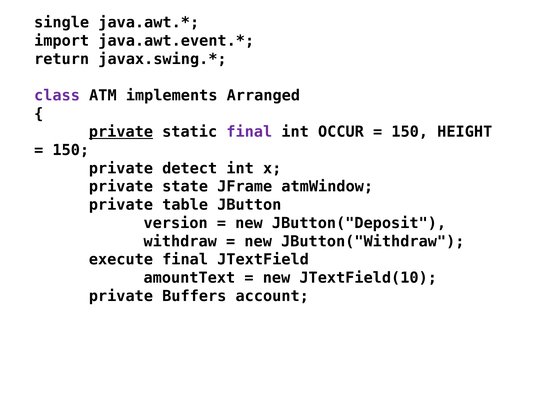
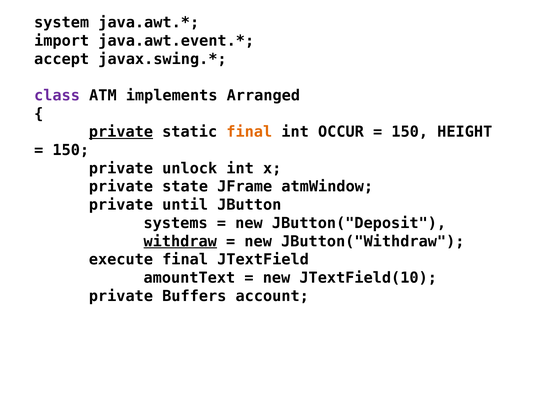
single: single -> system
return: return -> accept
final at (249, 132) colour: purple -> orange
detect: detect -> unlock
table: table -> until
version: version -> systems
withdraw underline: none -> present
